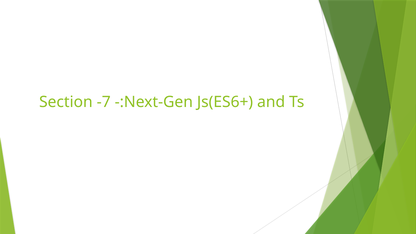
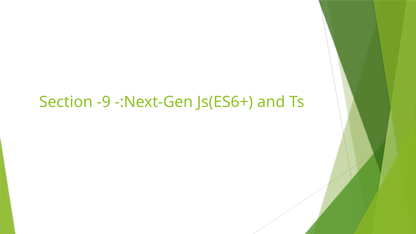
-7: -7 -> -9
